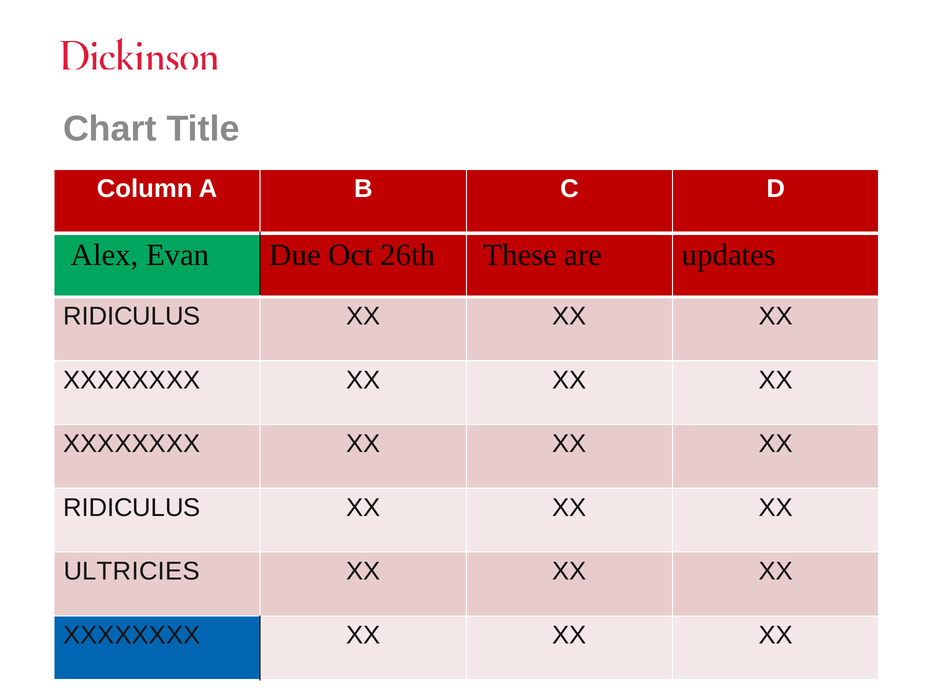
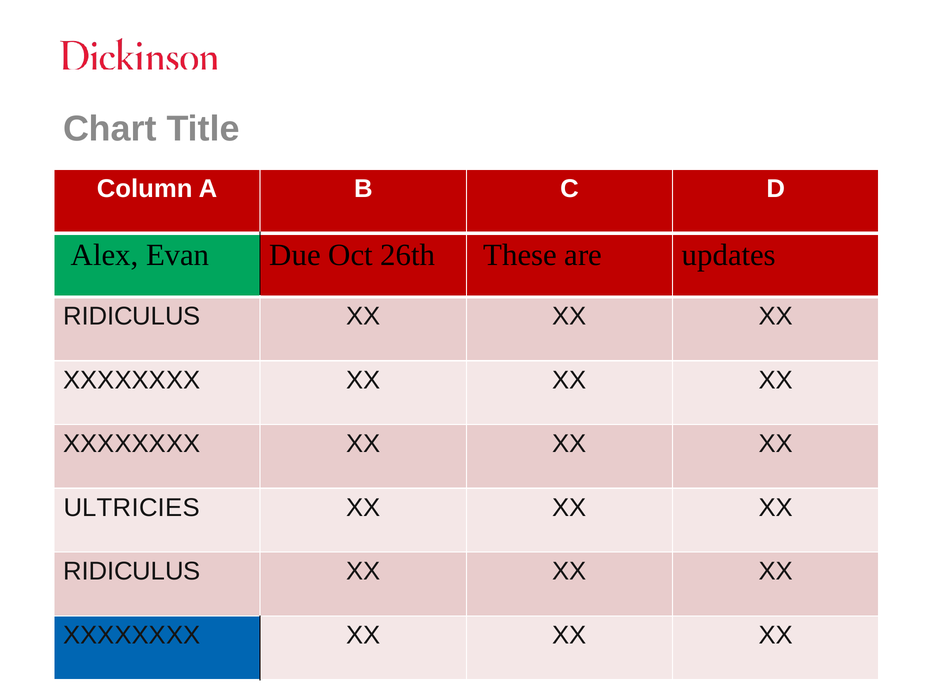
RIDICULUS at (132, 508): RIDICULUS -> ULTRICIES
ULTRICIES at (132, 572): ULTRICIES -> RIDICULUS
